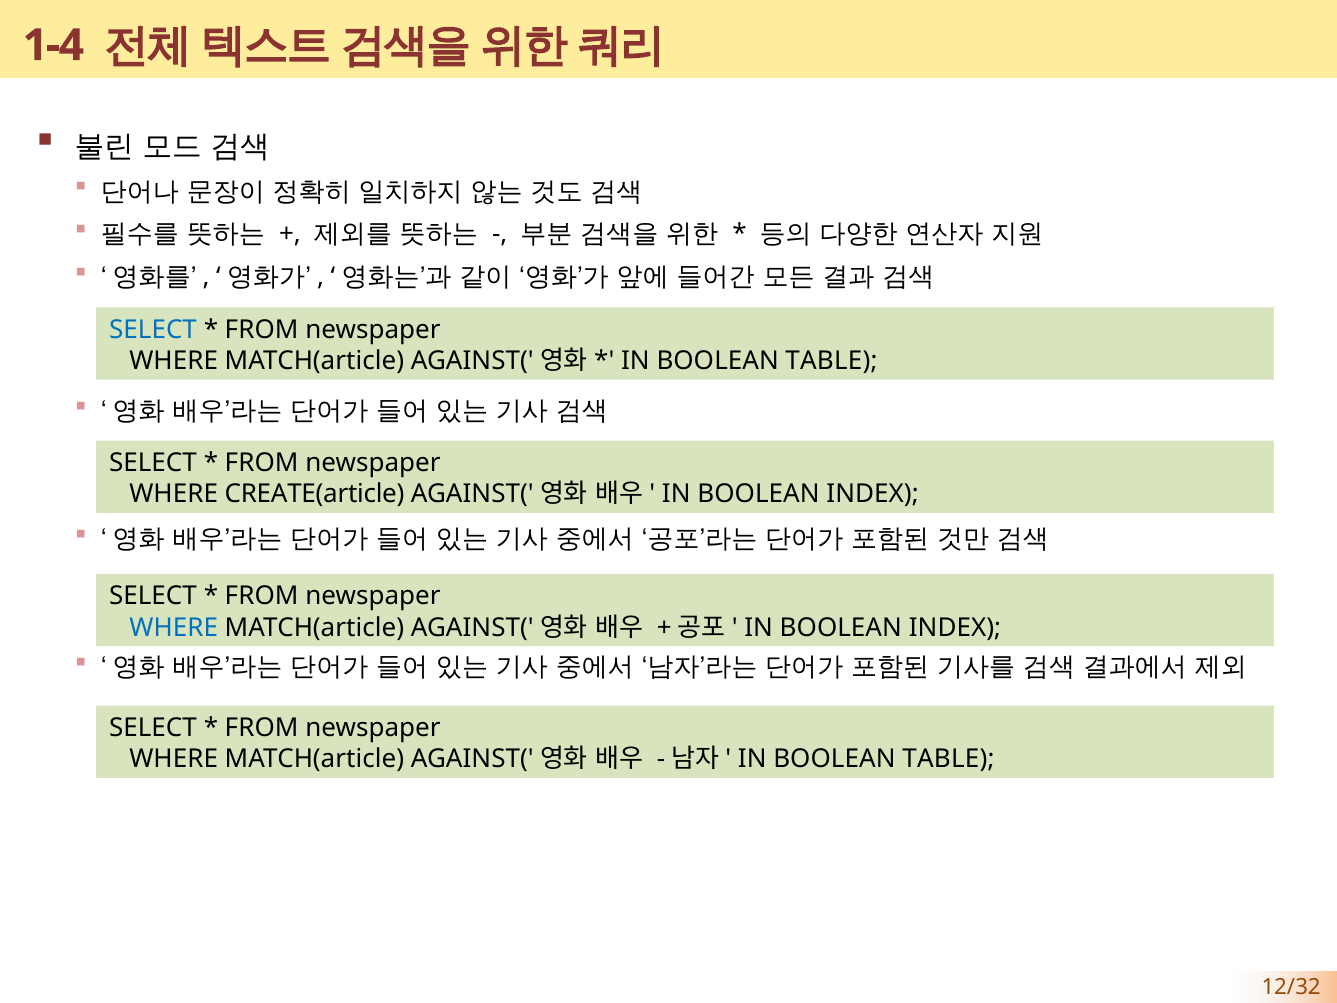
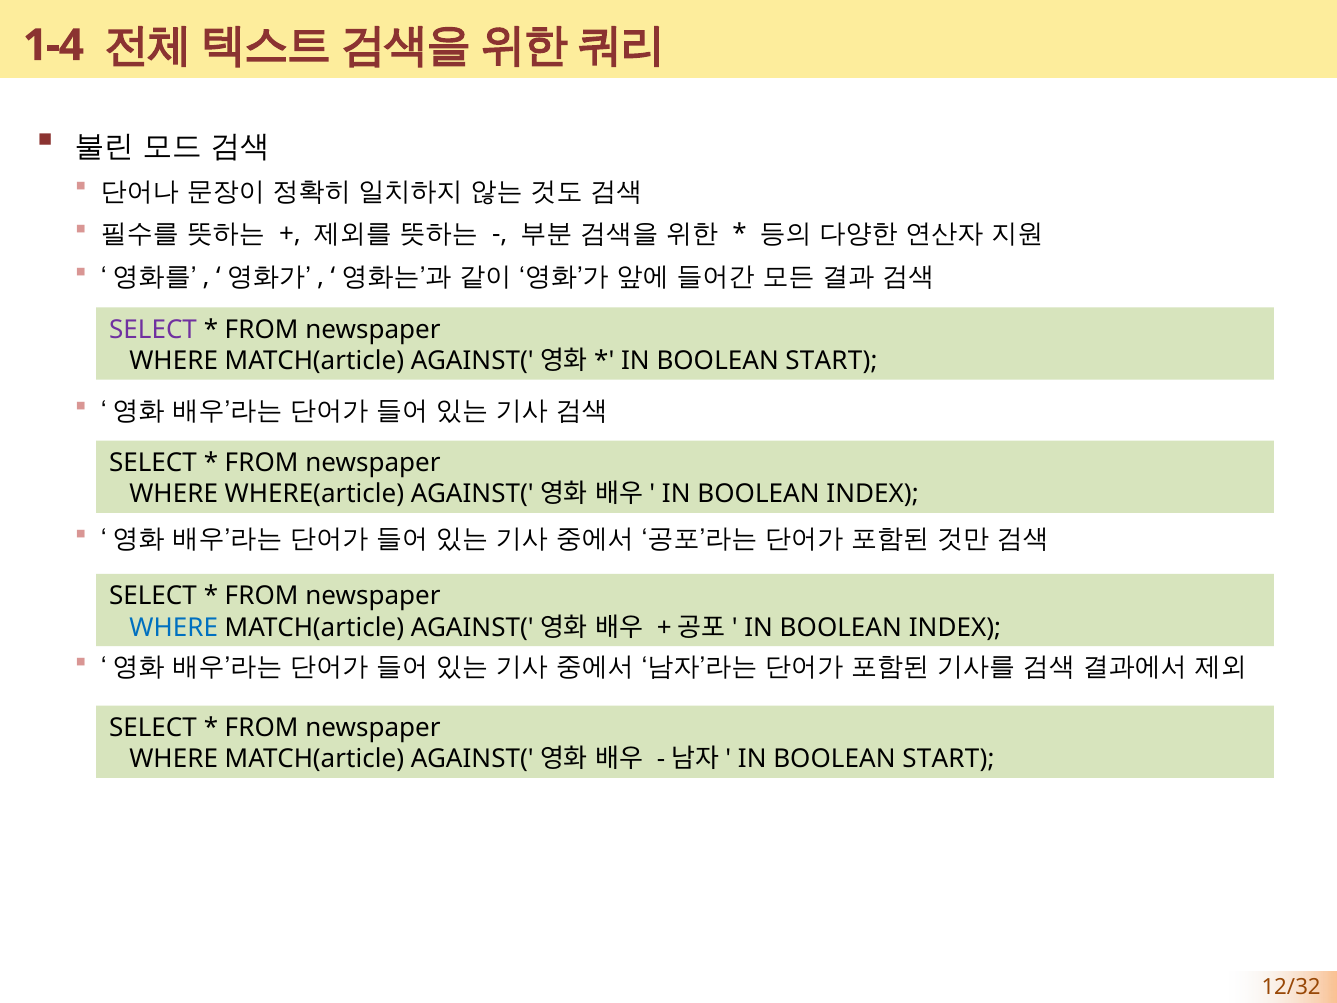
SELECT at (153, 330) colour: blue -> purple
TABLE at (832, 361): TABLE -> START
CREATE(article: CREATE(article -> WHERE(article
TABLE at (948, 759): TABLE -> START
